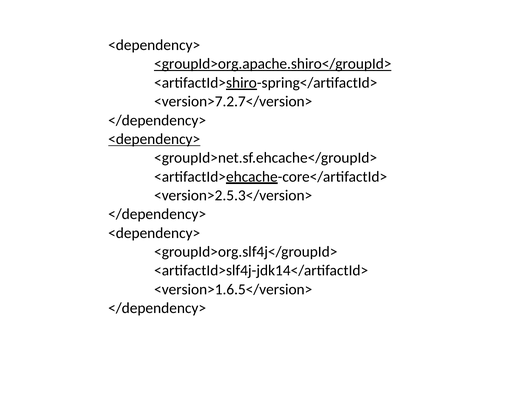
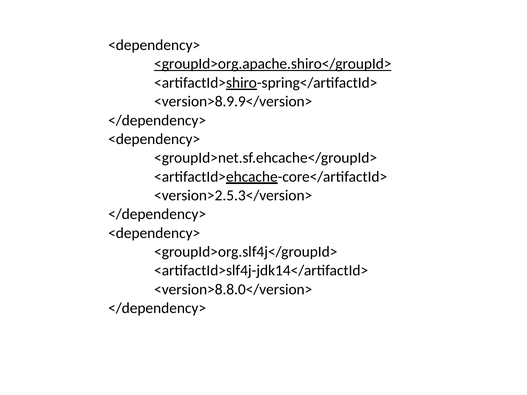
<version>7.2.7</version>: <version>7.2.7</version> -> <version>8.9.9</version>
<dependency> at (154, 139) underline: present -> none
<version>1.6.5</version>: <version>1.6.5</version> -> <version>8.8.0</version>
